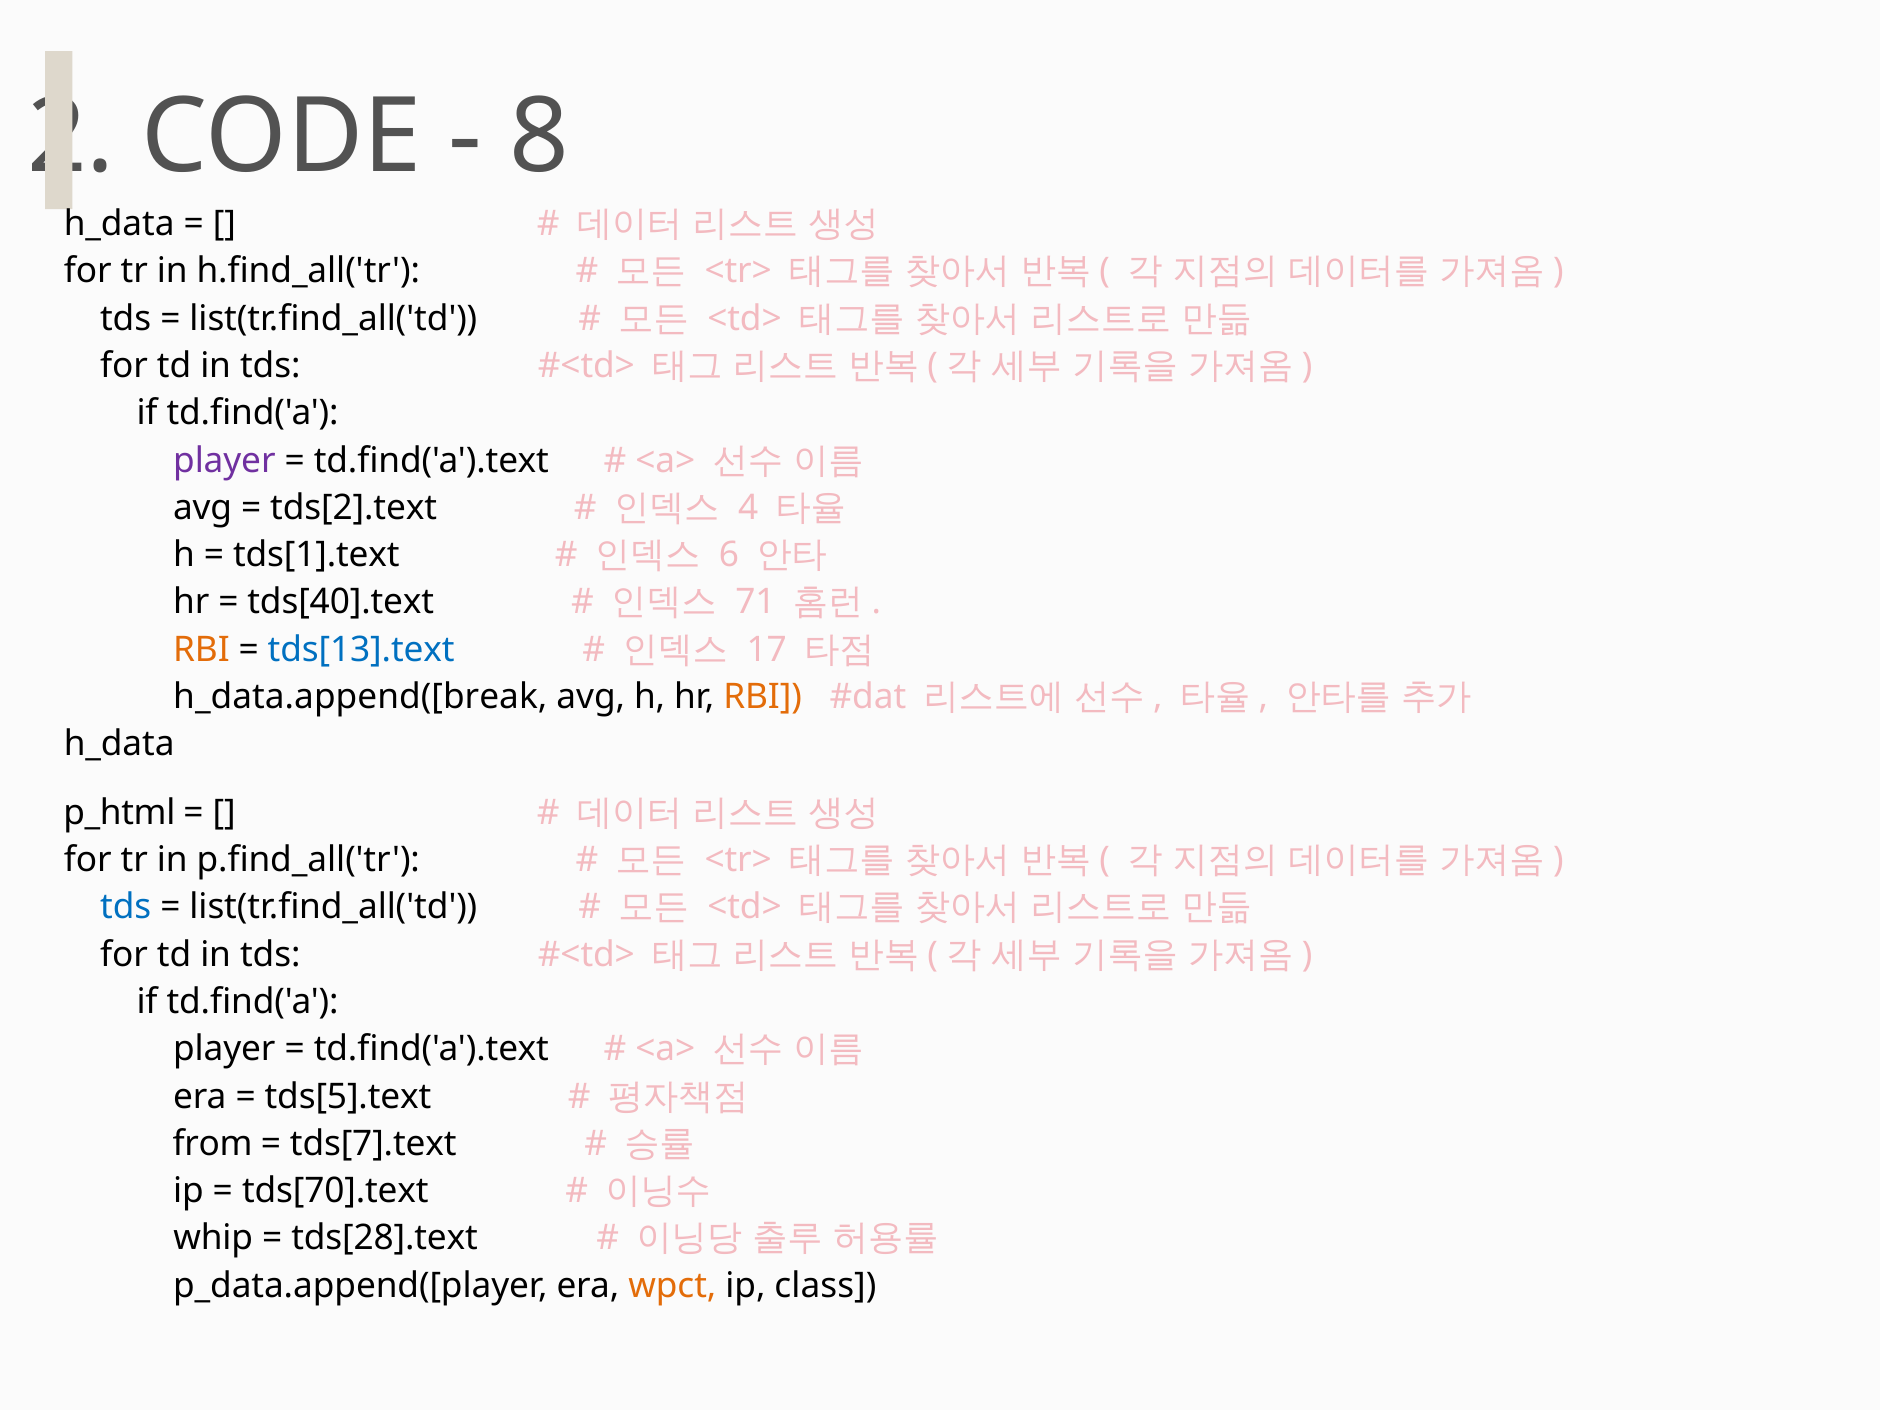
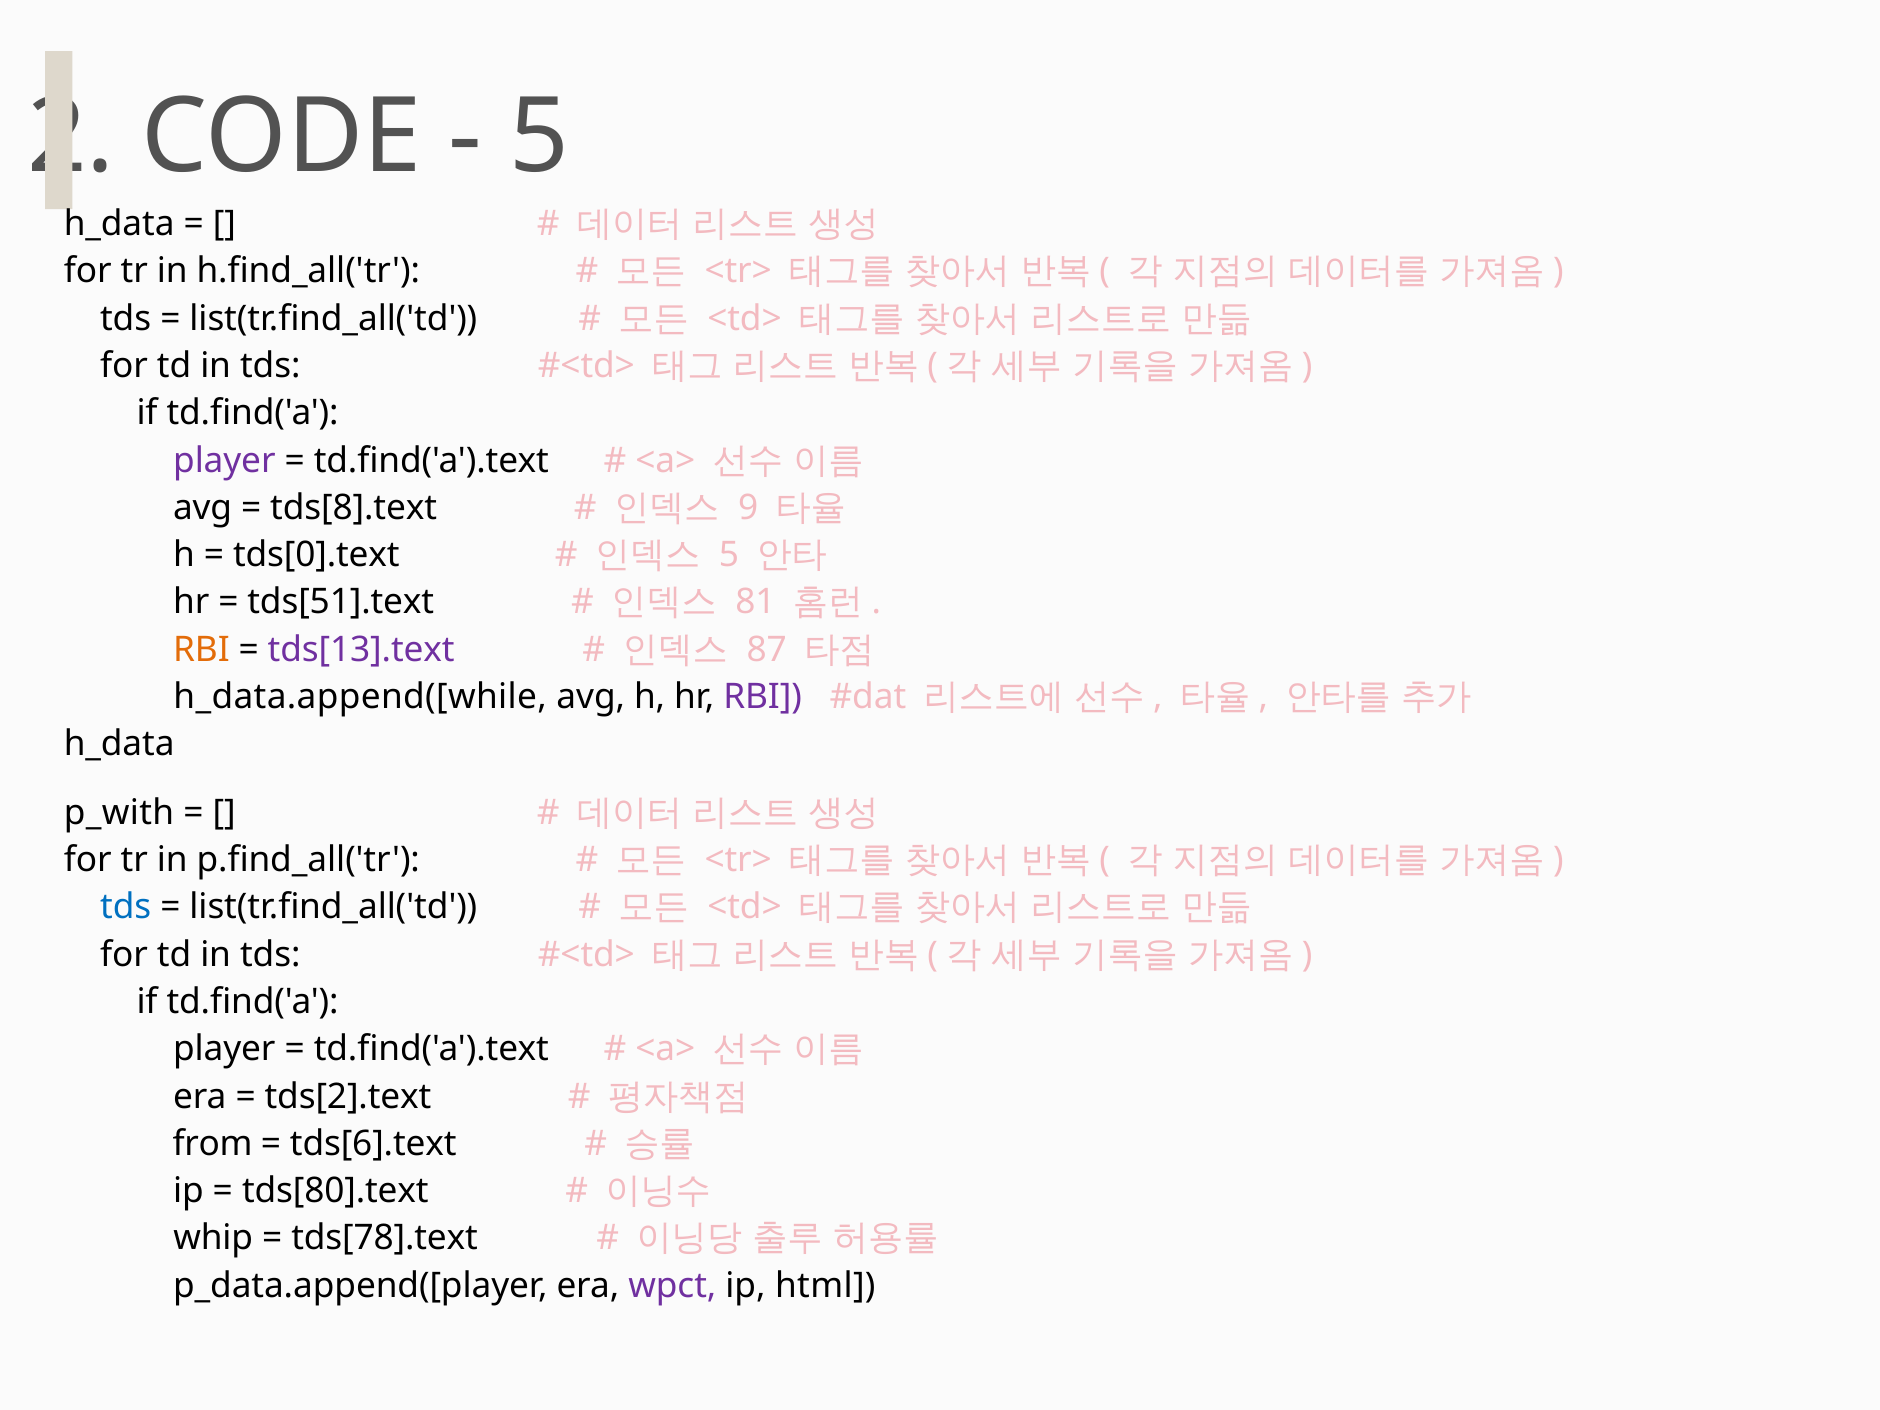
8 at (539, 137): 8 -> 5
tds[2].text: tds[2].text -> tds[8].text
4: 4 -> 9
tds[1].text: tds[1].text -> tds[0].text
6 at (729, 555): 6 -> 5
tds[40].text: tds[40].text -> tds[51].text
71: 71 -> 81
tds[13].text colour: blue -> purple
17: 17 -> 87
h_data.append([break: h_data.append([break -> h_data.append([while
RBI at (763, 697) colour: orange -> purple
p_html: p_html -> p_with
tds[5].text: tds[5].text -> tds[2].text
tds[7].text: tds[7].text -> tds[6].text
tds[70].text: tds[70].text -> tds[80].text
tds[28].text: tds[28].text -> tds[78].text
wpct colour: orange -> purple
class: class -> html
